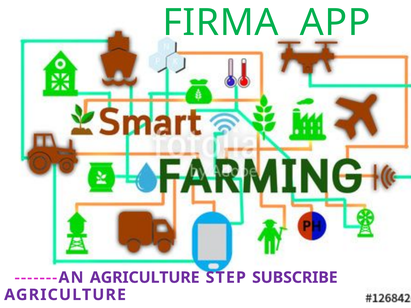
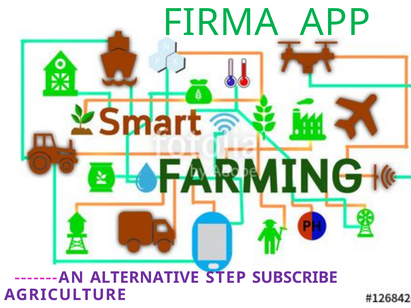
-------AN AGRICULTURE: AGRICULTURE -> ALTERNATIVE
